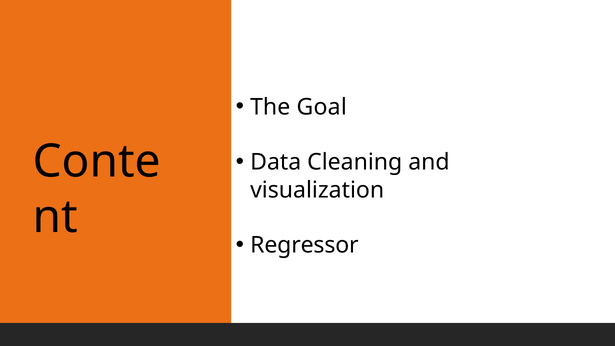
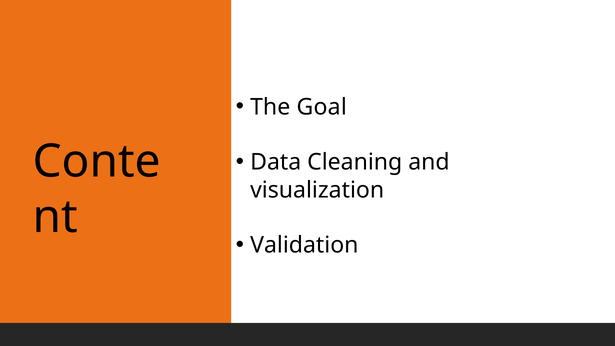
Regressor: Regressor -> Validation
